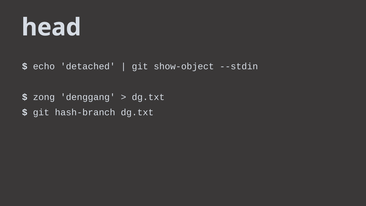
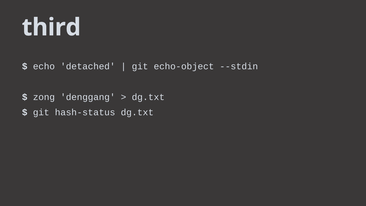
head: head -> third
show-object: show-object -> echo-object
hash-branch: hash-branch -> hash-status
